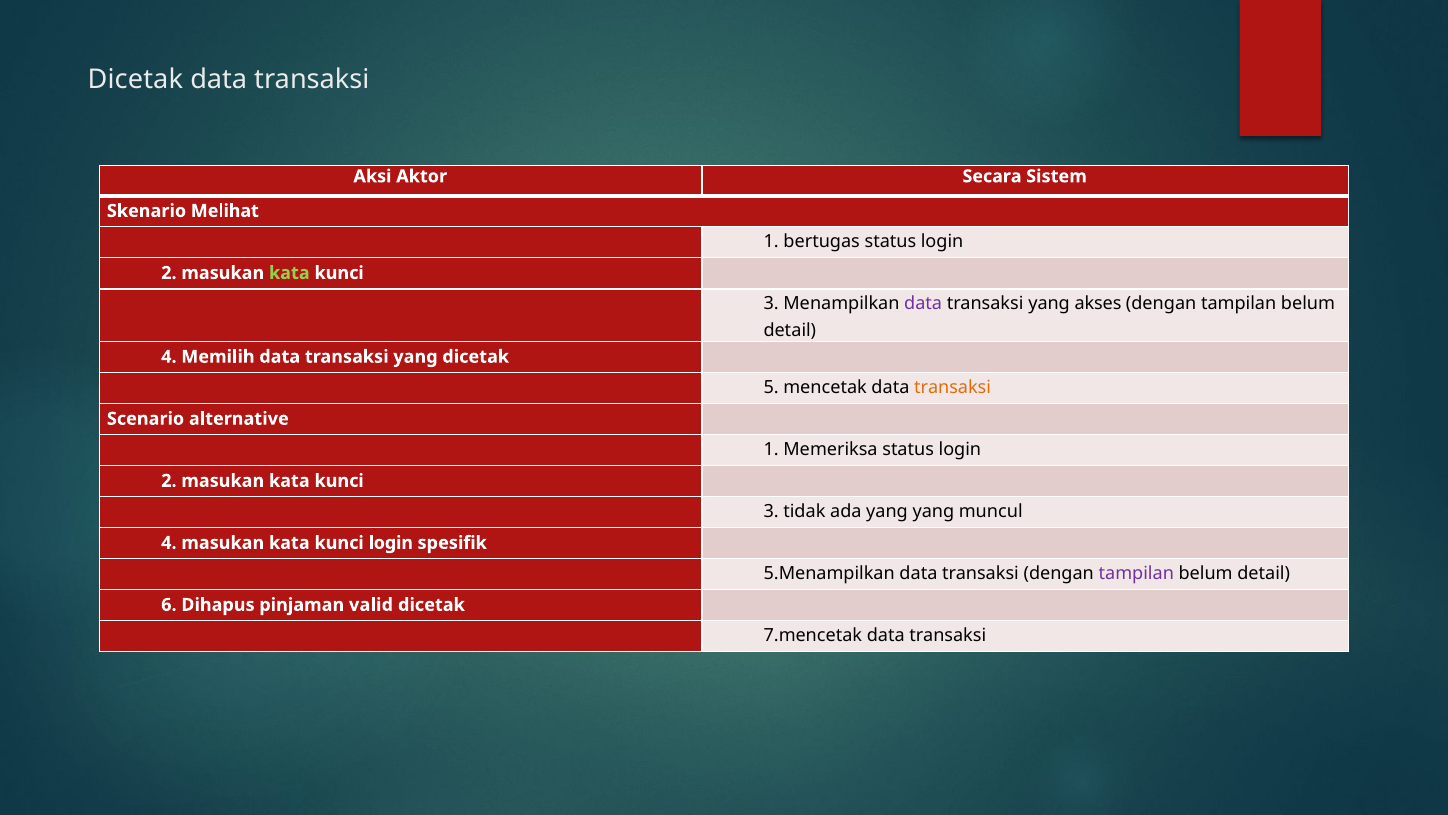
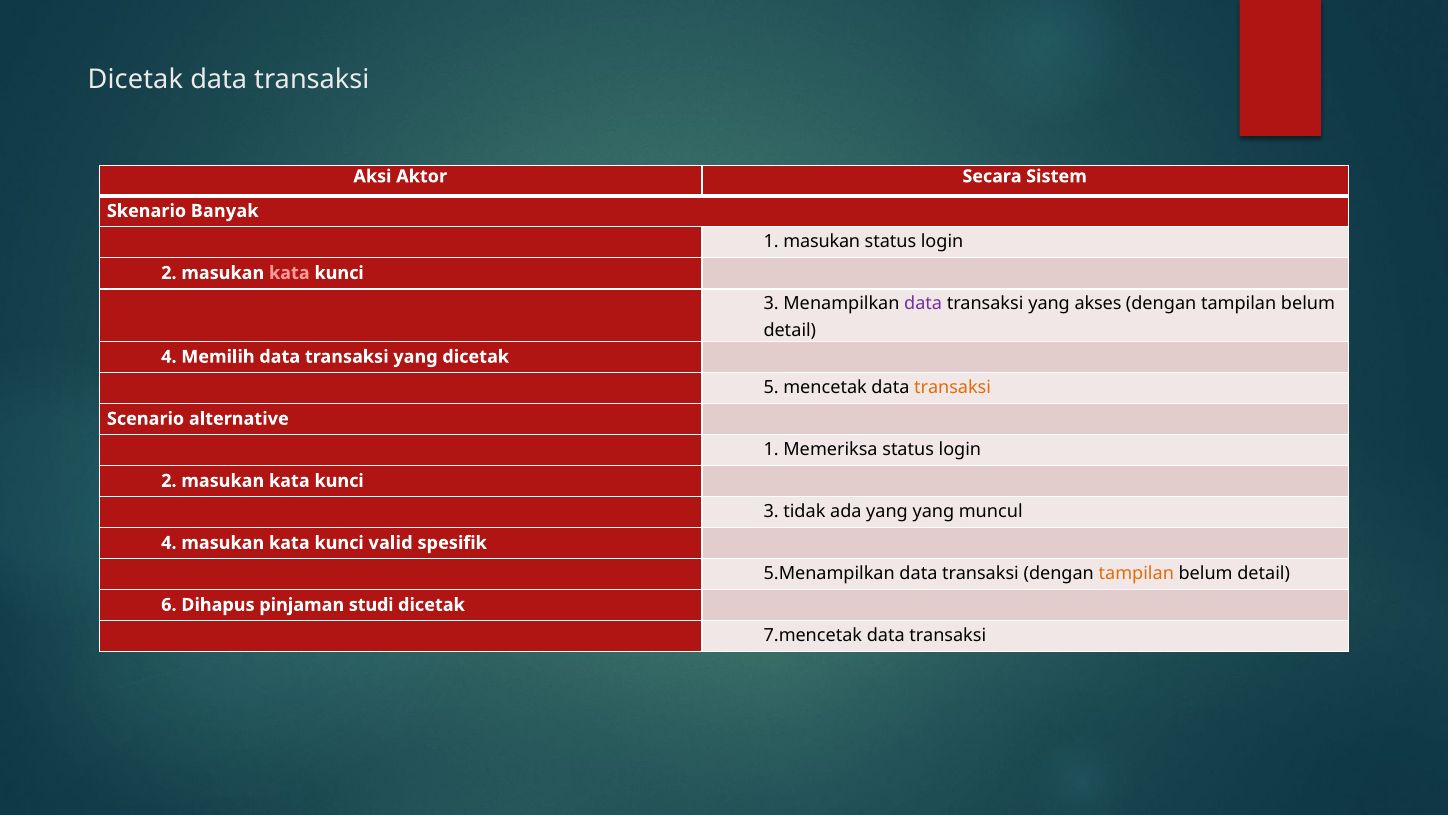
Melihat: Melihat -> Banyak
1 bertugas: bertugas -> masukan
kata at (289, 273) colour: light green -> pink
kunci login: login -> valid
tampilan at (1136, 573) colour: purple -> orange
valid: valid -> studi
